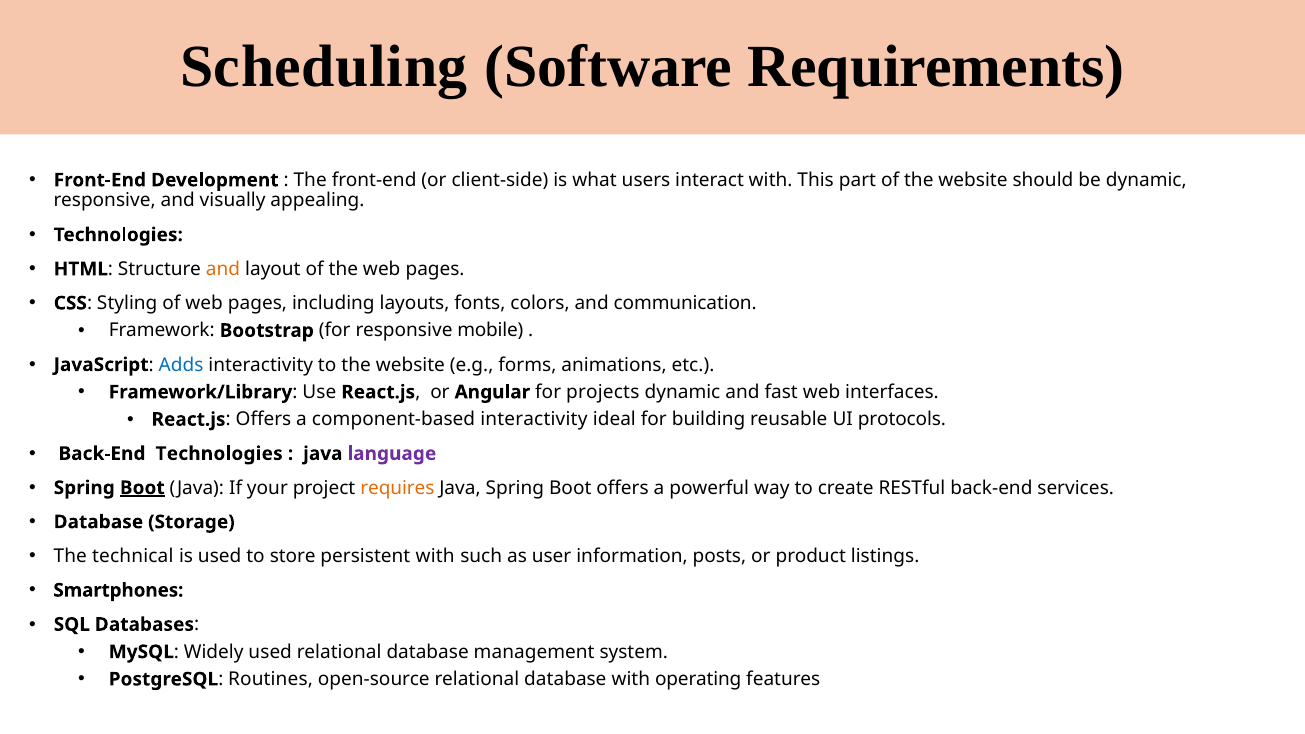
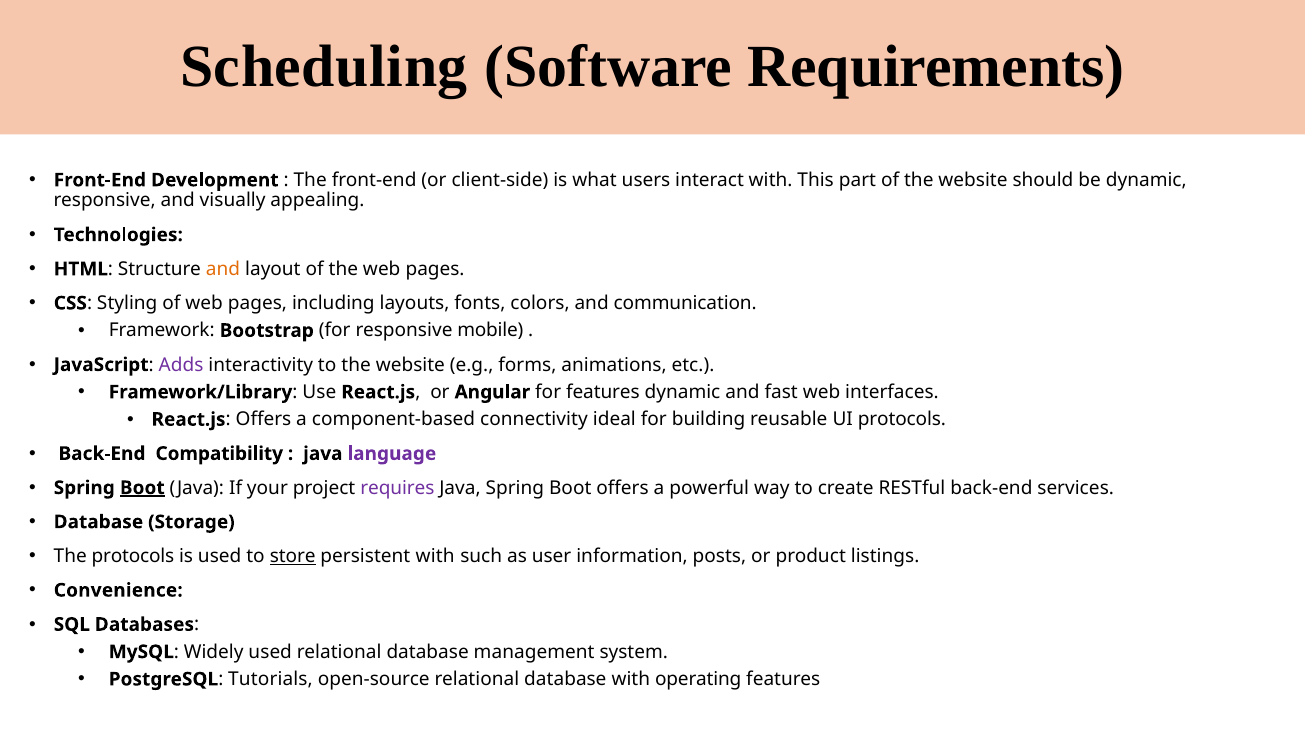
Adds colour: blue -> purple
for projects: projects -> features
component-based interactivity: interactivity -> connectivity
Back-End Technologies: Technologies -> Compatibility
requires colour: orange -> purple
The technical: technical -> protocols
store underline: none -> present
Smartphones: Smartphones -> Convenience
Routines: Routines -> Tutorials
